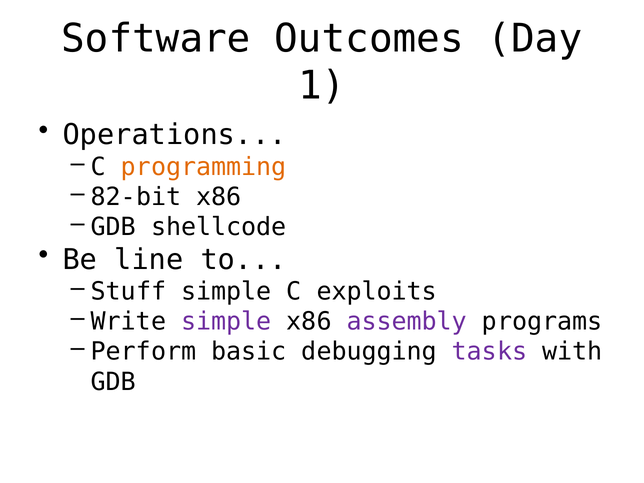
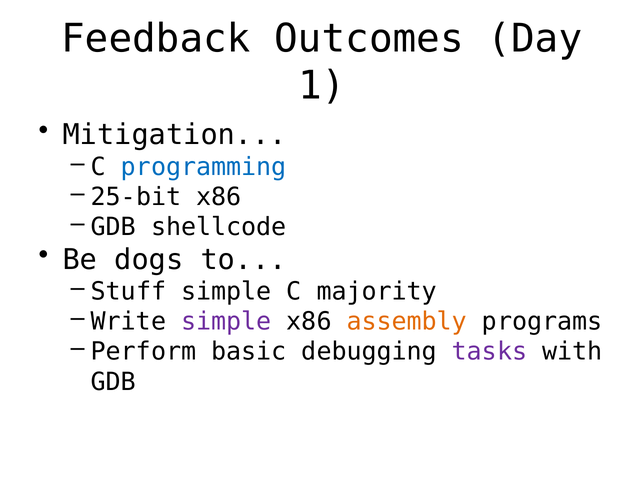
Software: Software -> Feedback
Operations: Operations -> Mitigation
programming colour: orange -> blue
82-bit: 82-bit -> 25-bit
line: line -> dogs
exploits: exploits -> majority
assembly colour: purple -> orange
